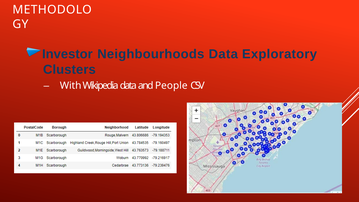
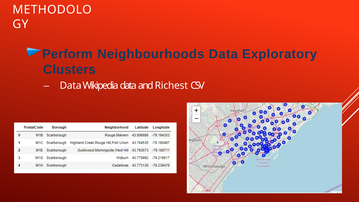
Investor: Investor -> Perform
With at (71, 86): With -> Data
People: People -> Richest
